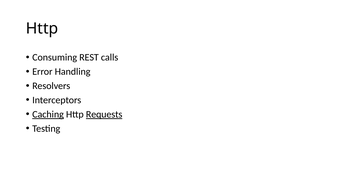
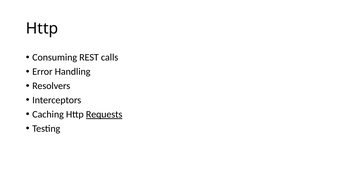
Caching underline: present -> none
